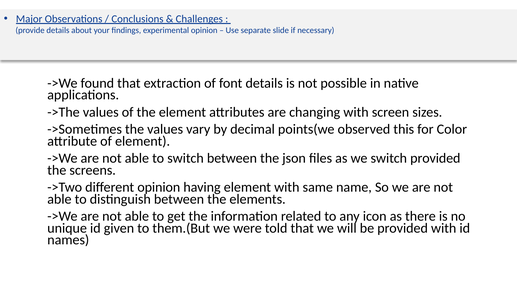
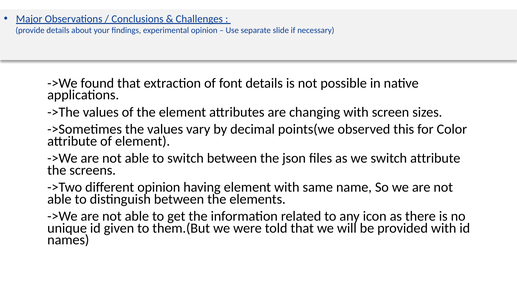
switch provided: provided -> attribute
